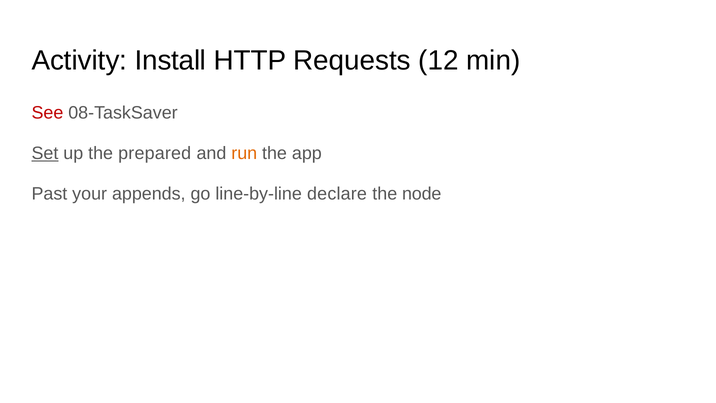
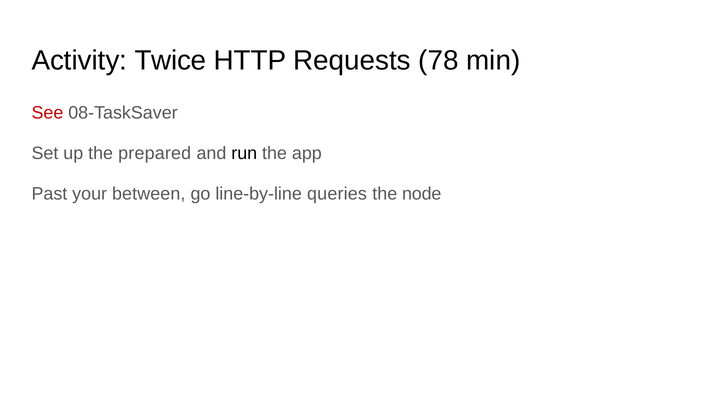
Install: Install -> Twice
12: 12 -> 78
Set underline: present -> none
run colour: orange -> black
appends: appends -> between
declare: declare -> queries
